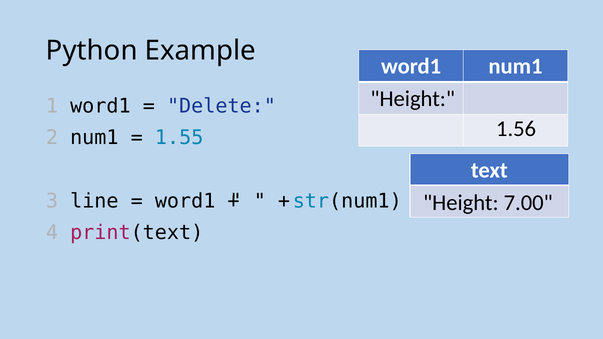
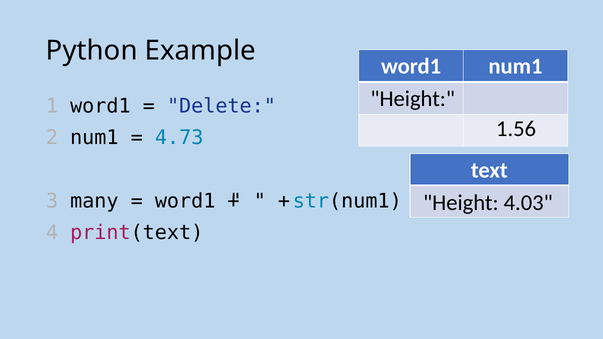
1.55: 1.55 -> 4.73
line: line -> many
7.00: 7.00 -> 4.03
